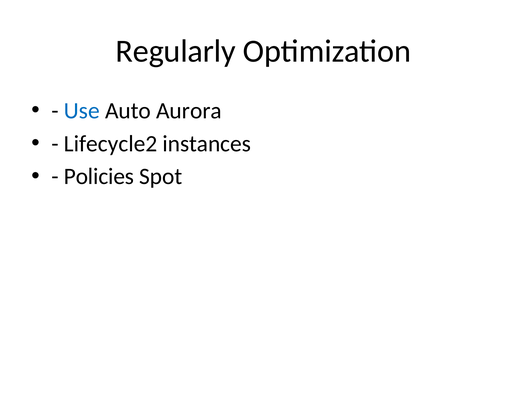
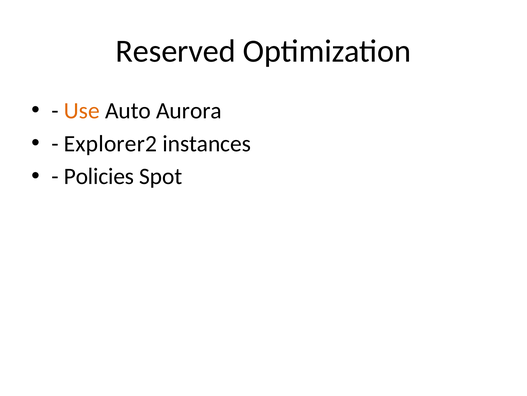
Regularly: Regularly -> Reserved
Use colour: blue -> orange
Lifecycle2: Lifecycle2 -> Explorer2
